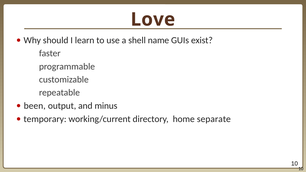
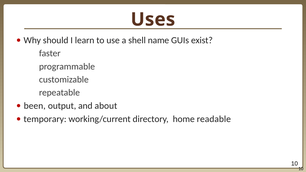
Love: Love -> Uses
minus: minus -> about
separate: separate -> readable
